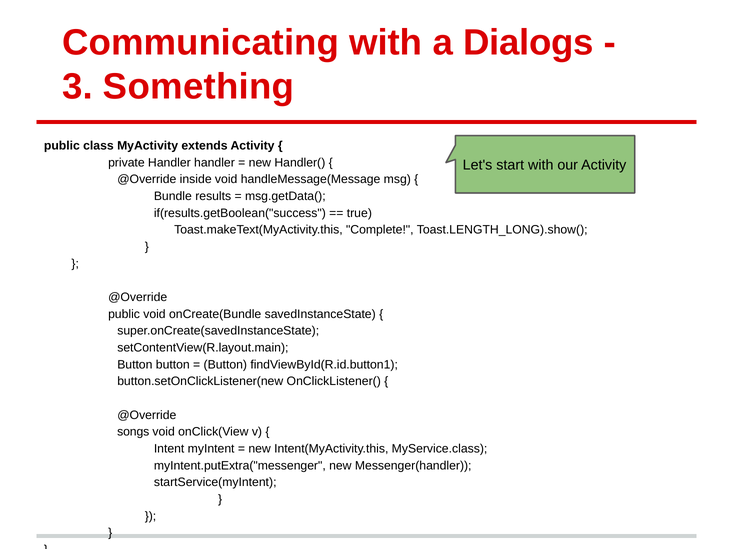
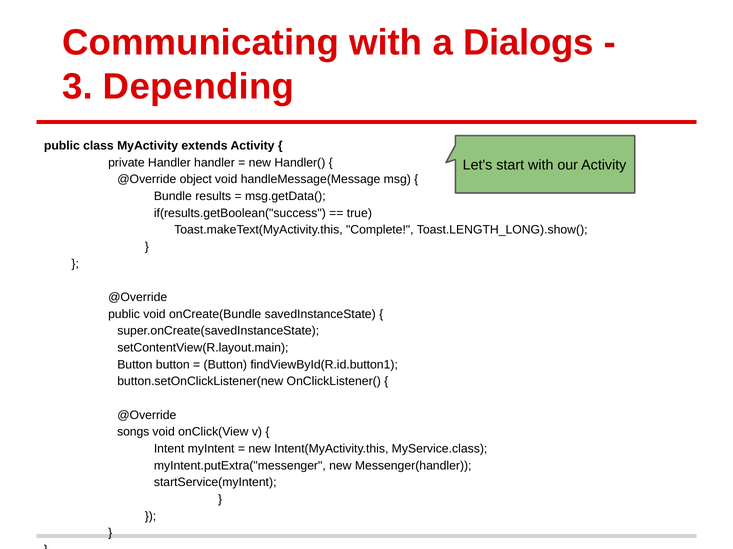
Something: Something -> Depending
inside: inside -> object
